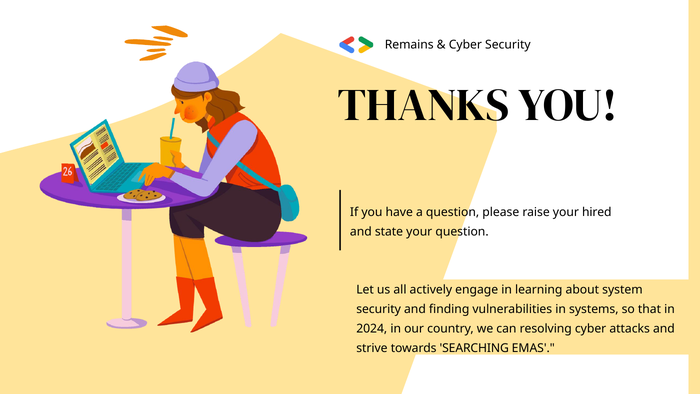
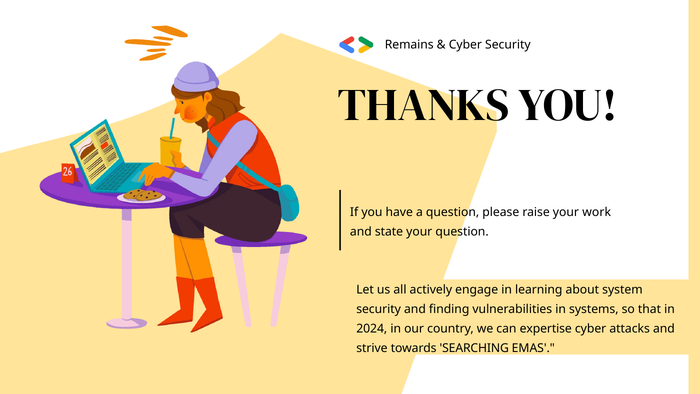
hired: hired -> work
resolving: resolving -> expertise
